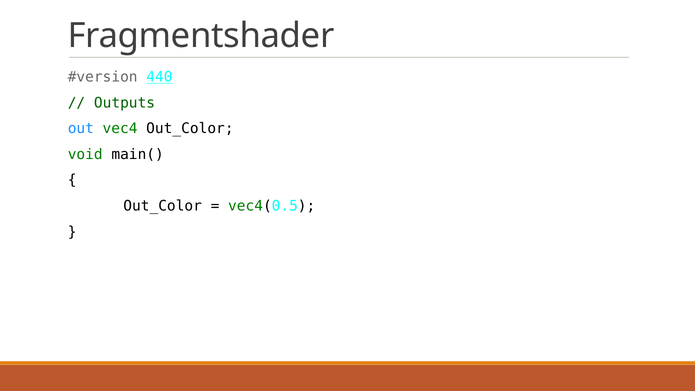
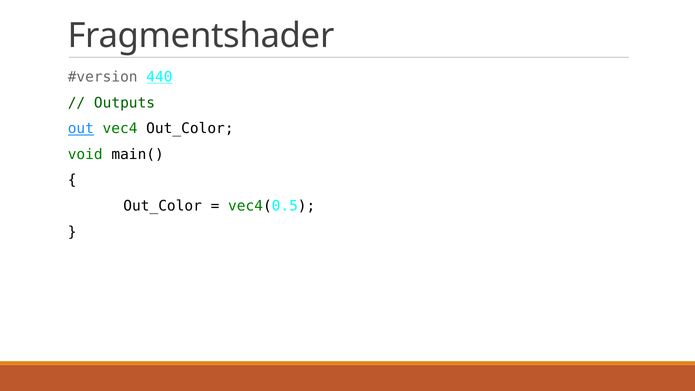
out underline: none -> present
